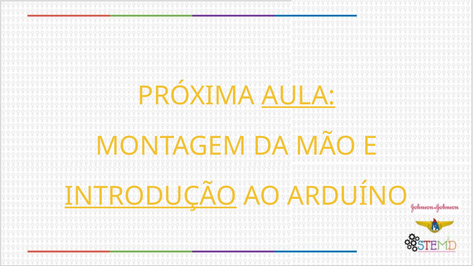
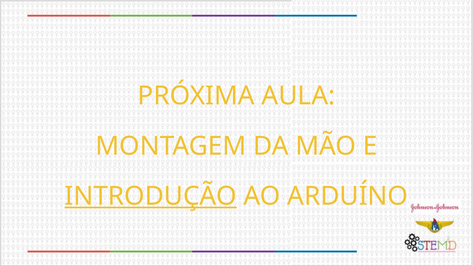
AULA underline: present -> none
